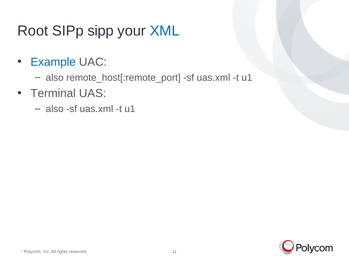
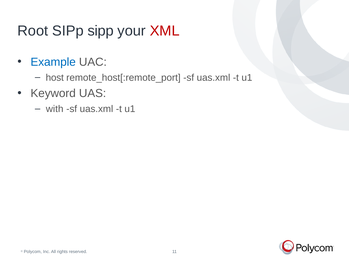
XML colour: blue -> red
also at (55, 78): also -> host
Terminal: Terminal -> Keyword
also at (55, 109): also -> with
